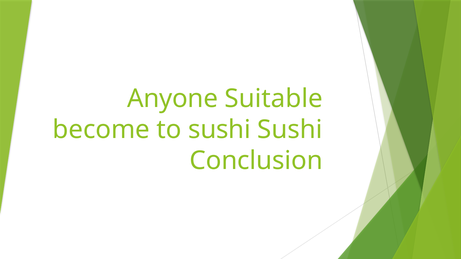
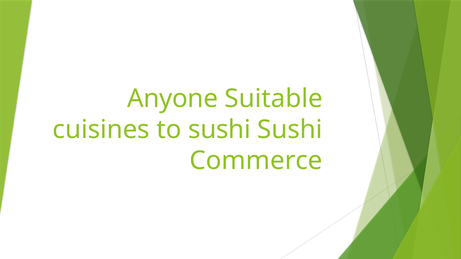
become: become -> cuisines
Conclusion: Conclusion -> Commerce
